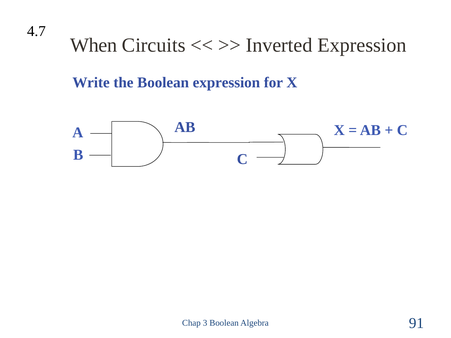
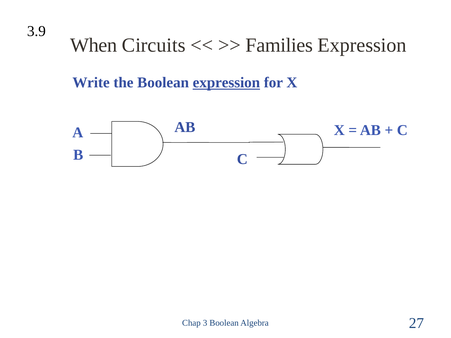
4.7: 4.7 -> 3.9
Inverted: Inverted -> Families
expression at (226, 83) underline: none -> present
91: 91 -> 27
